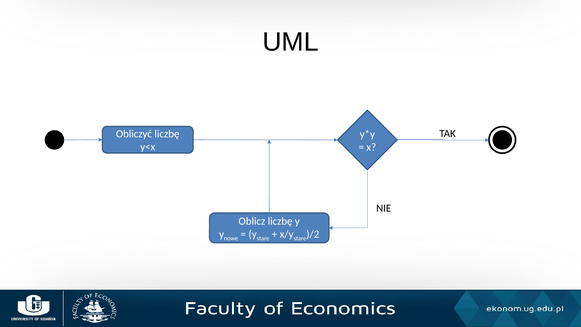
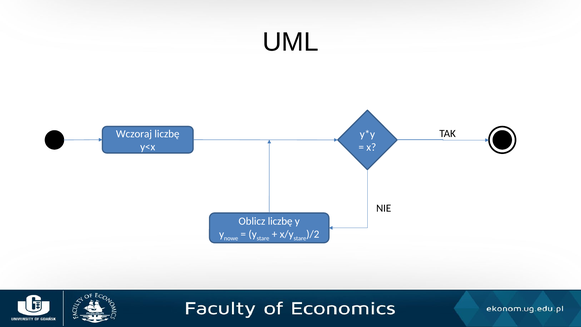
Obliczyć: Obliczyć -> Wczoraj
